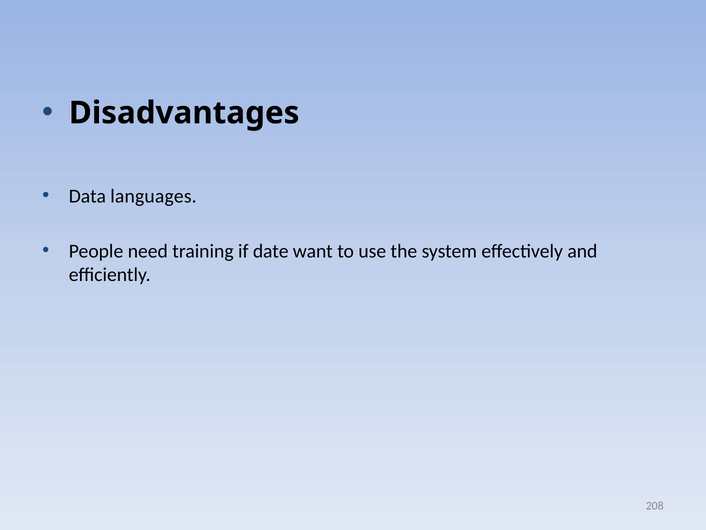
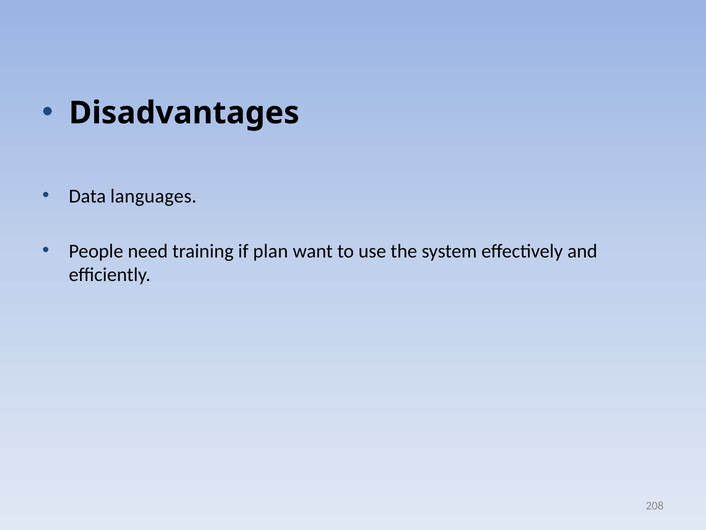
date: date -> plan
